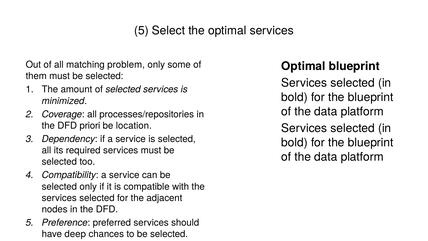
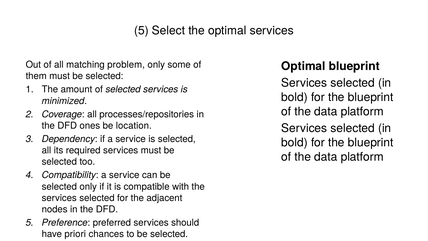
priori: priori -> ones
deep: deep -> priori
